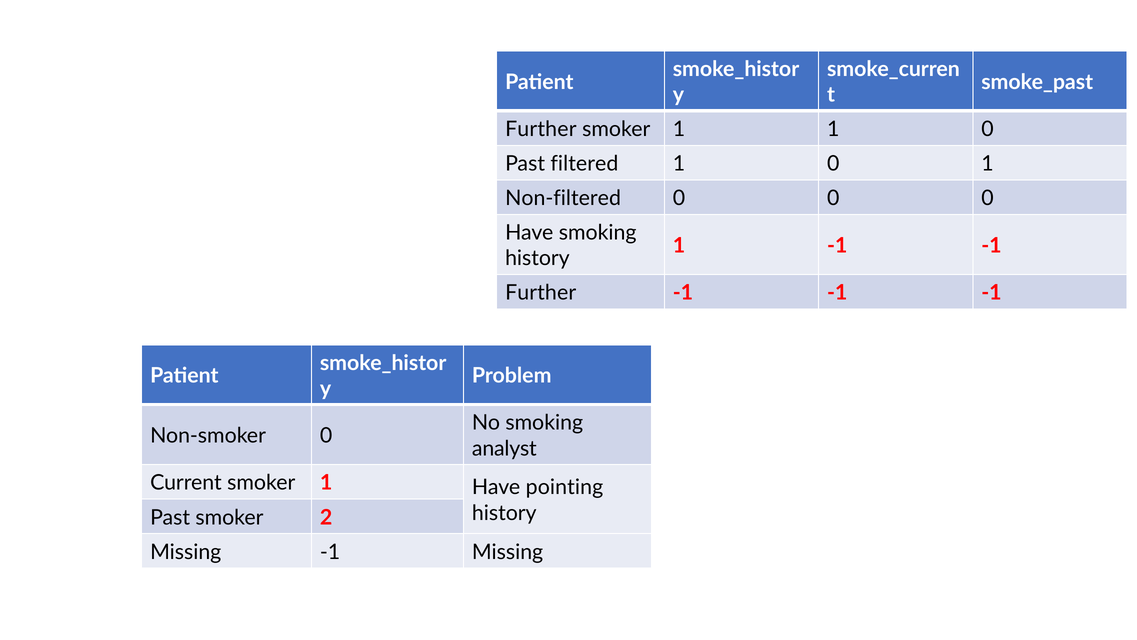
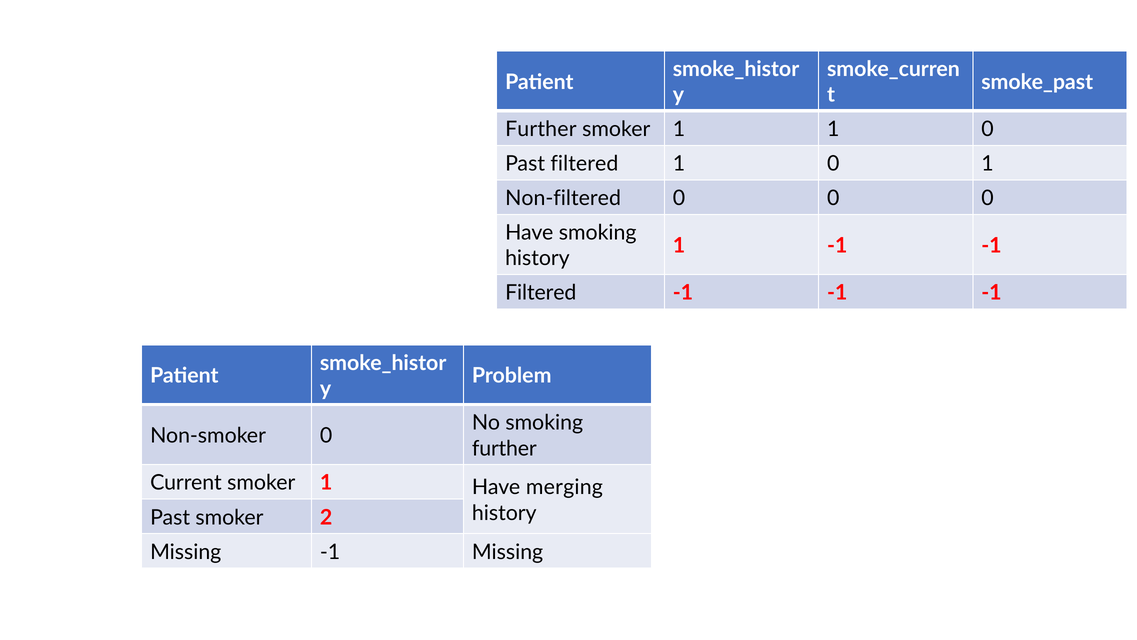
Further at (541, 293): Further -> Filtered
analyst at (504, 448): analyst -> further
pointing: pointing -> merging
